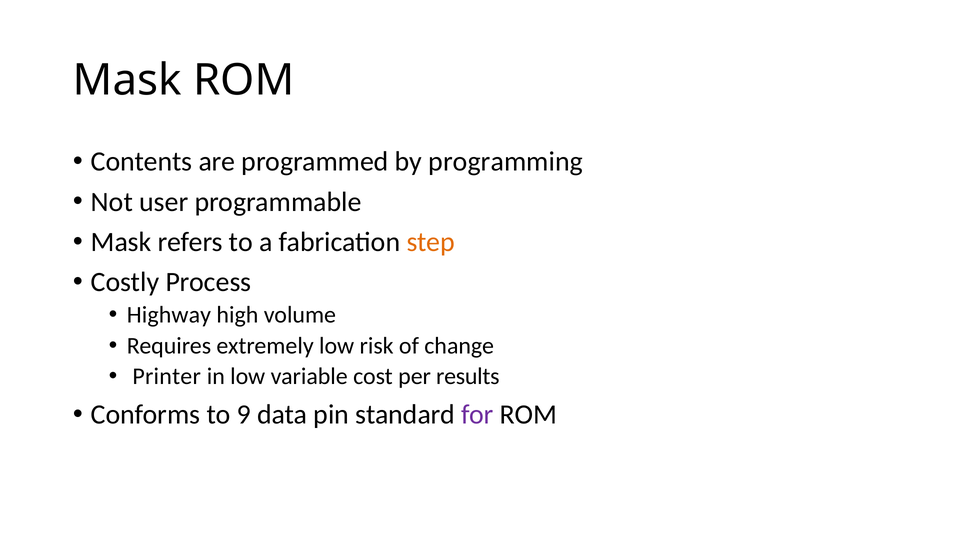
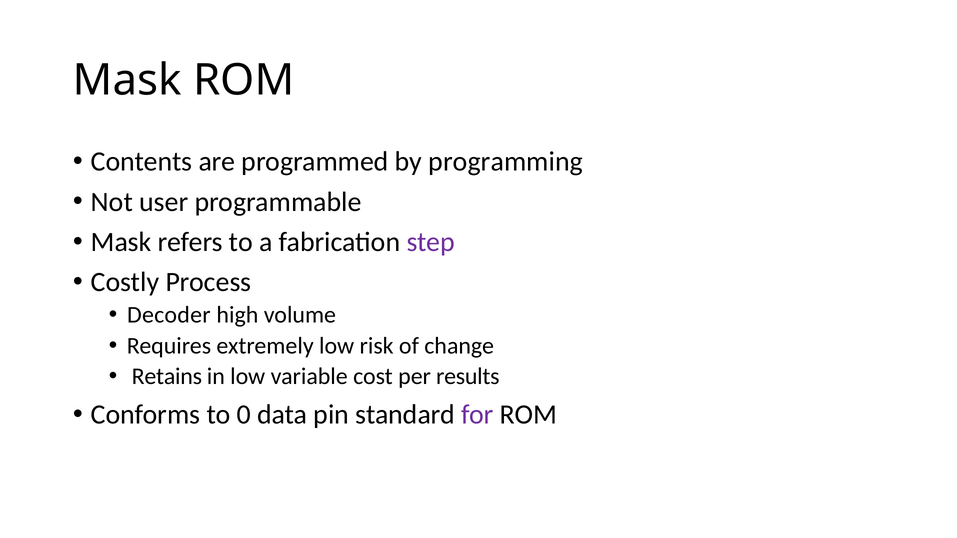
step colour: orange -> purple
Highway: Highway -> Decoder
Printer: Printer -> Retains
9: 9 -> 0
